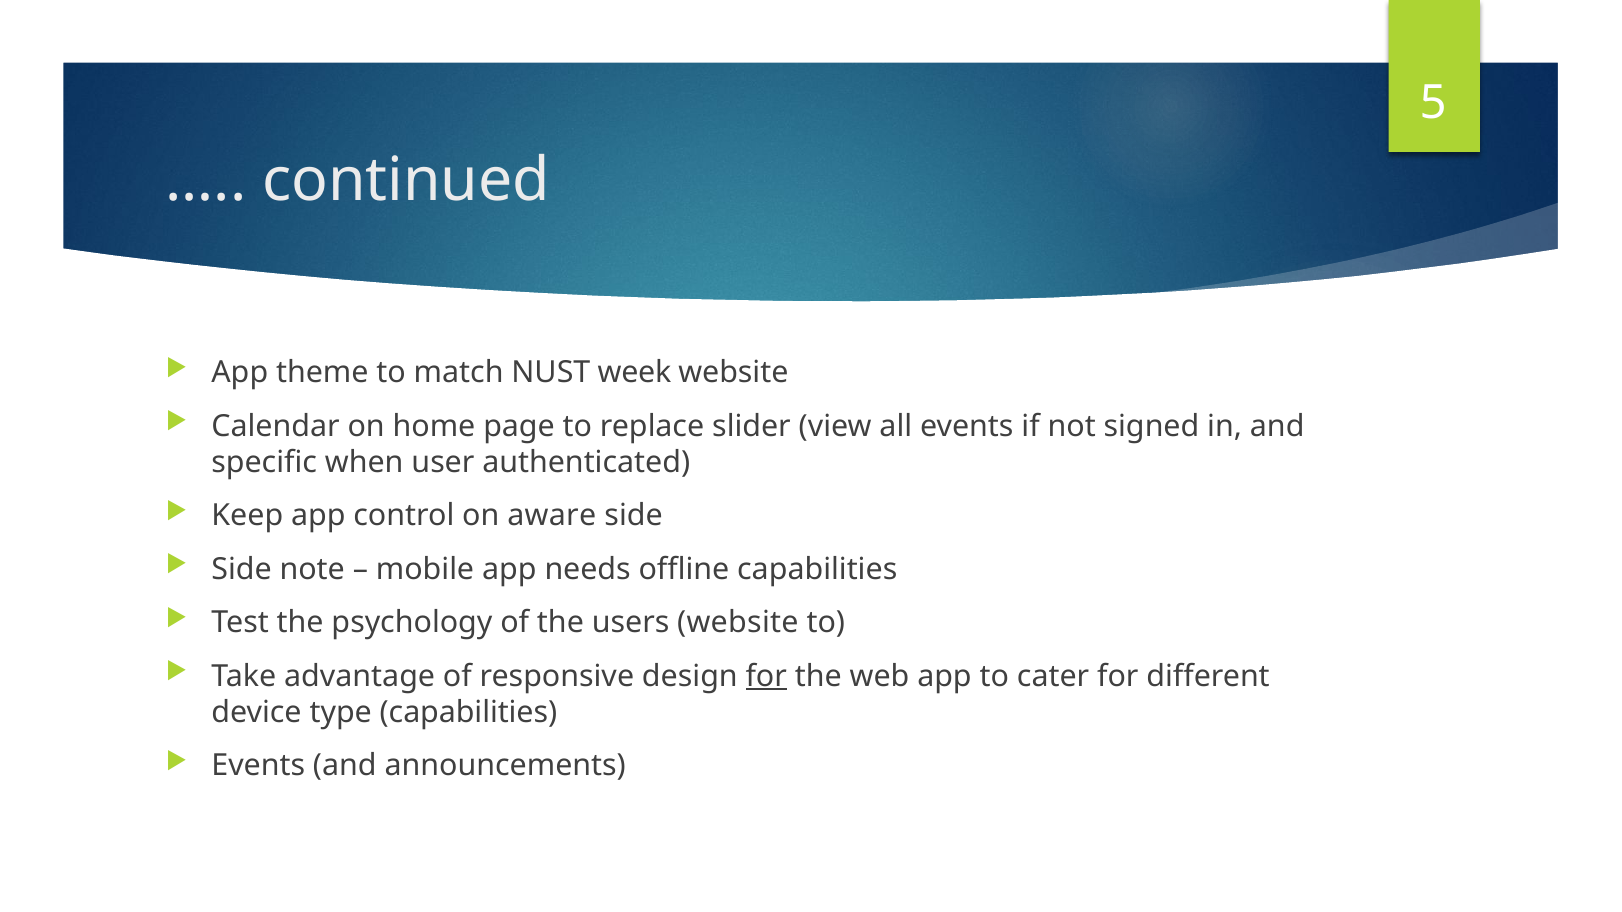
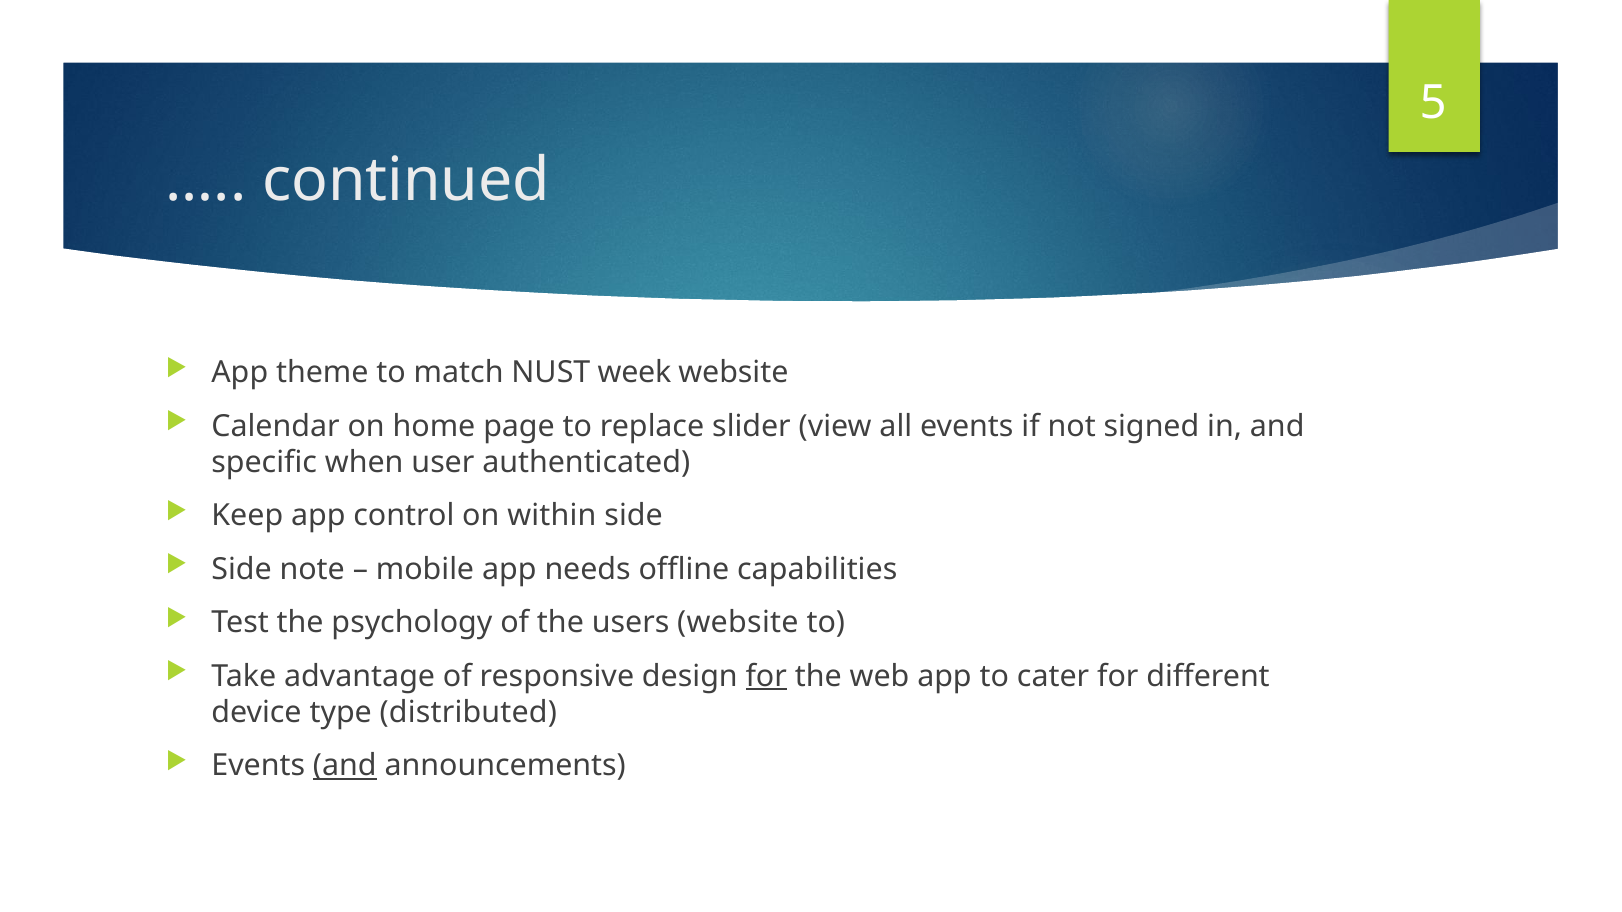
aware: aware -> within
type capabilities: capabilities -> distributed
and at (345, 766) underline: none -> present
